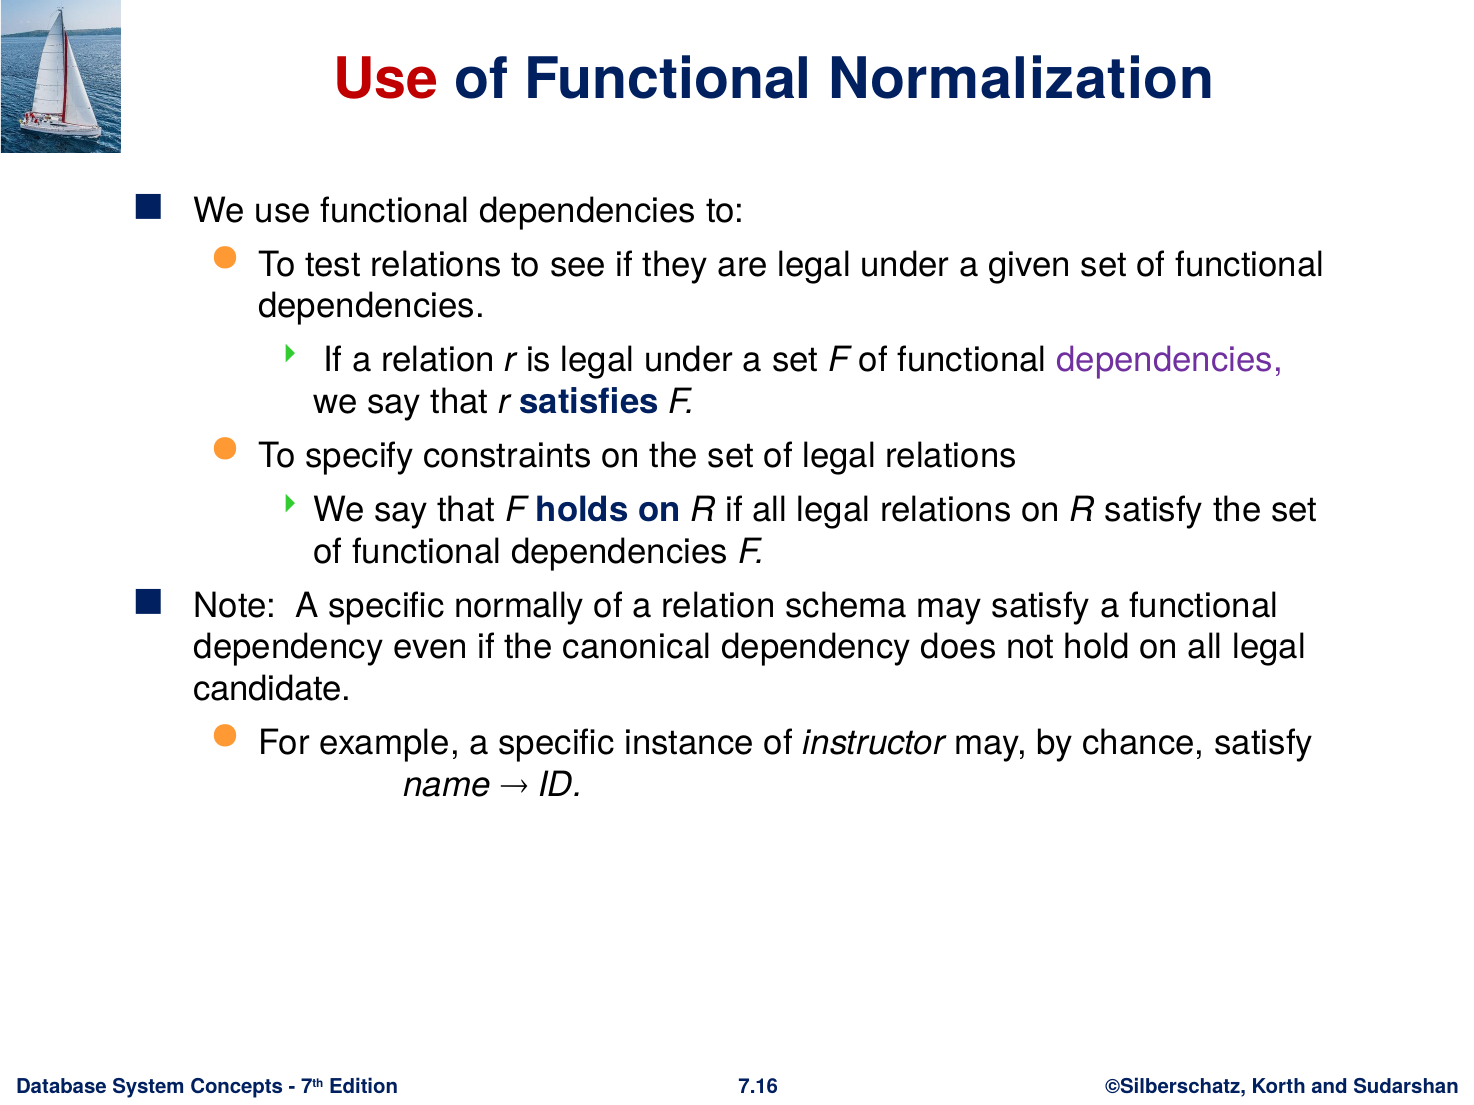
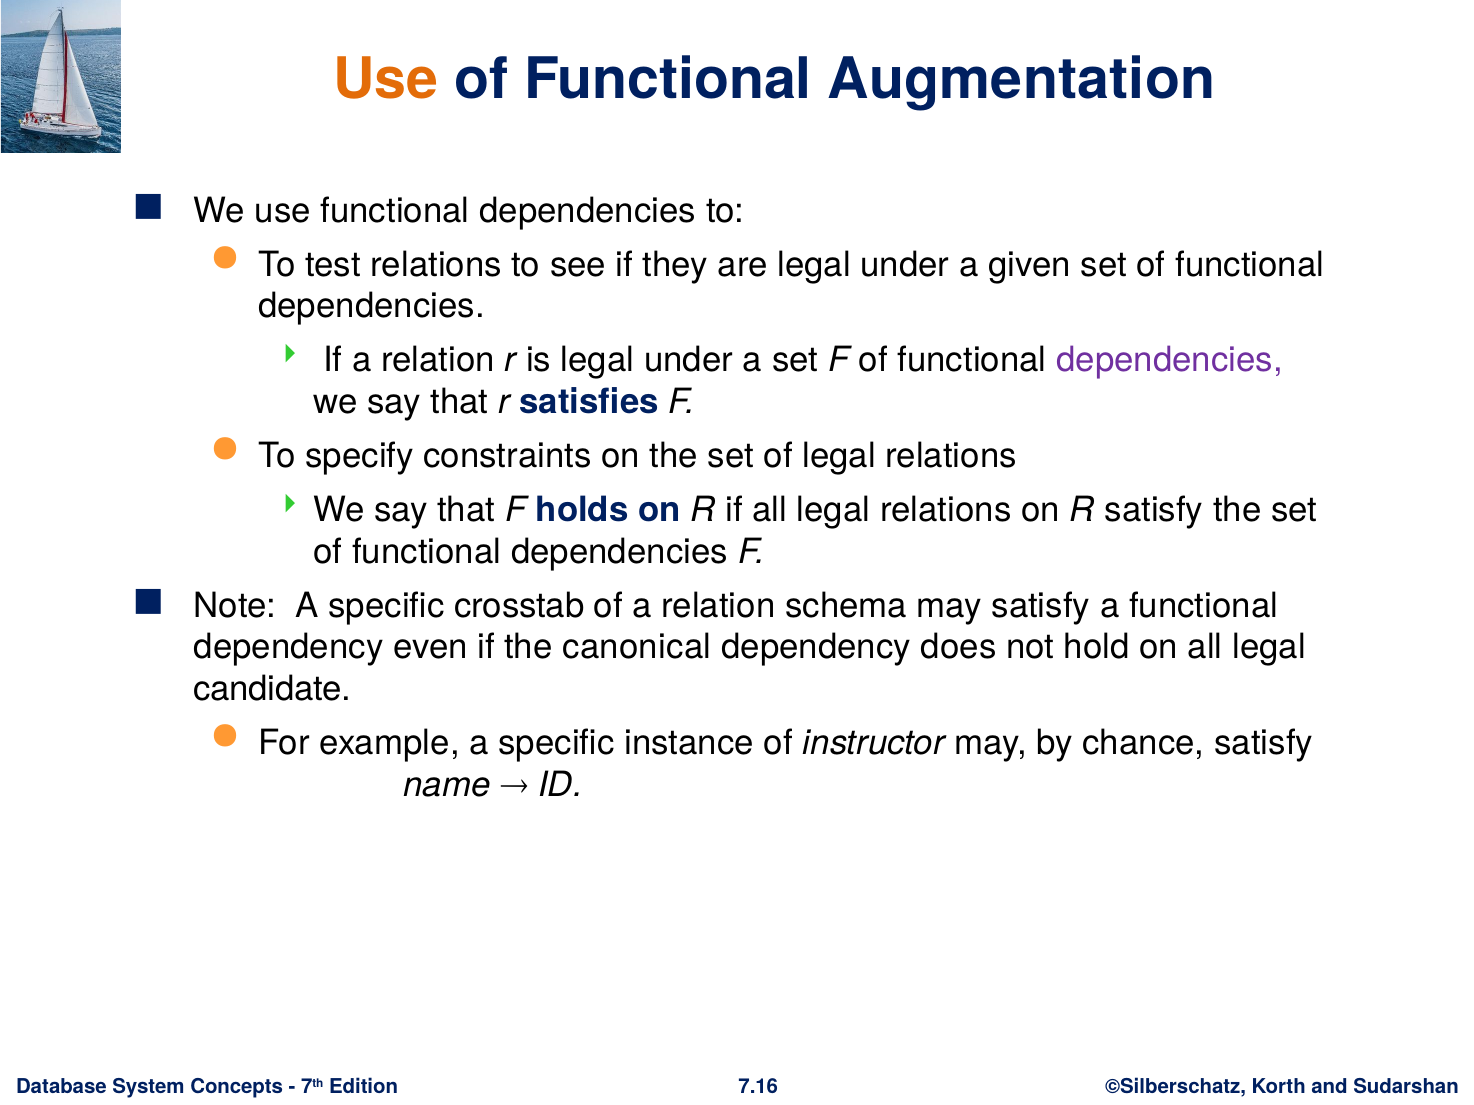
Use at (386, 79) colour: red -> orange
Normalization: Normalization -> Augmentation
normally: normally -> crosstab
